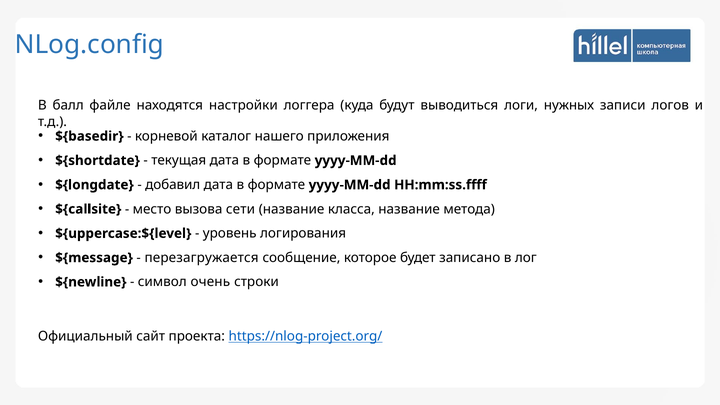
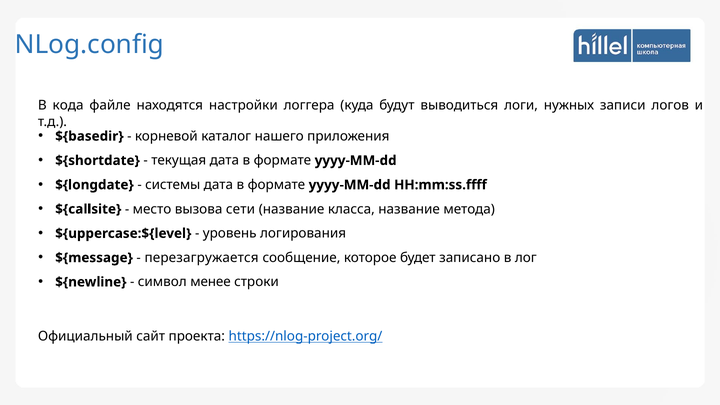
балл: балл -> кода
добавил: добавил -> системы
очень: очень -> менее
